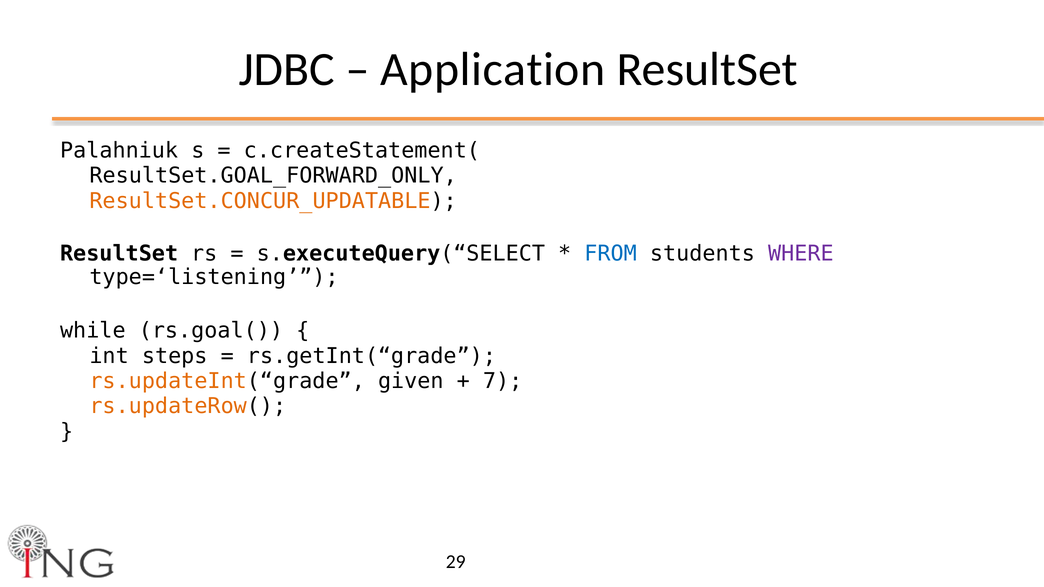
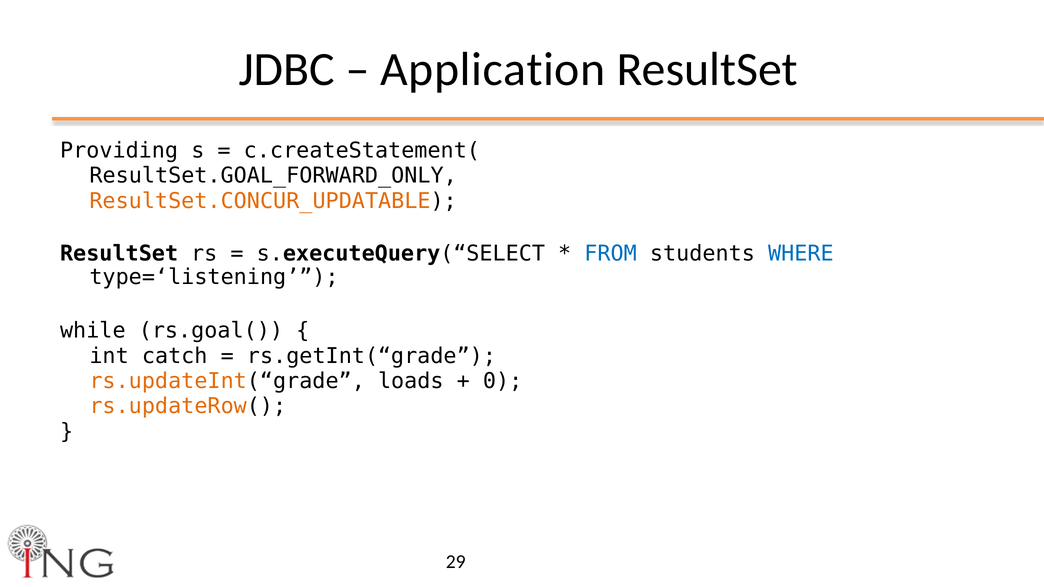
Palahniuk: Palahniuk -> Providing
WHERE colour: purple -> blue
steps: steps -> catch
given: given -> loads
7: 7 -> 0
